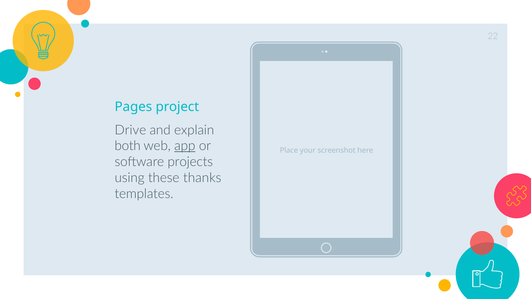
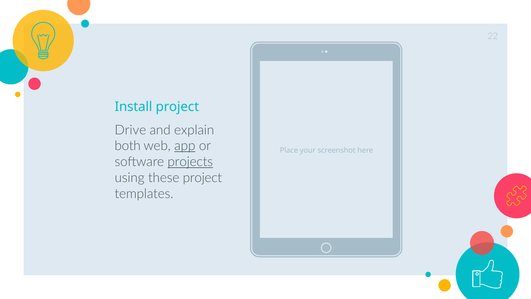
Pages: Pages -> Install
projects underline: none -> present
these thanks: thanks -> project
